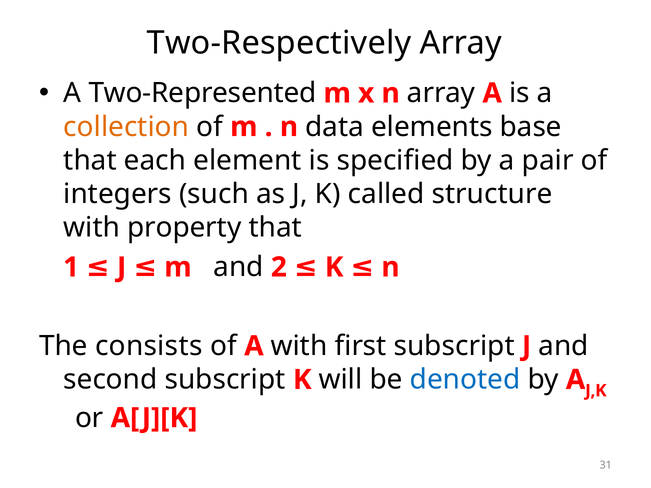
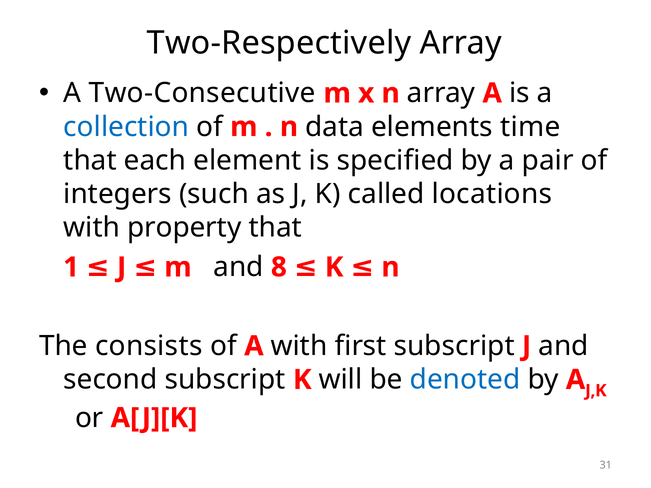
Two-Represented: Two-Represented -> Two-Consecutive
collection colour: orange -> blue
base: base -> time
structure: structure -> locations
2: 2 -> 8
